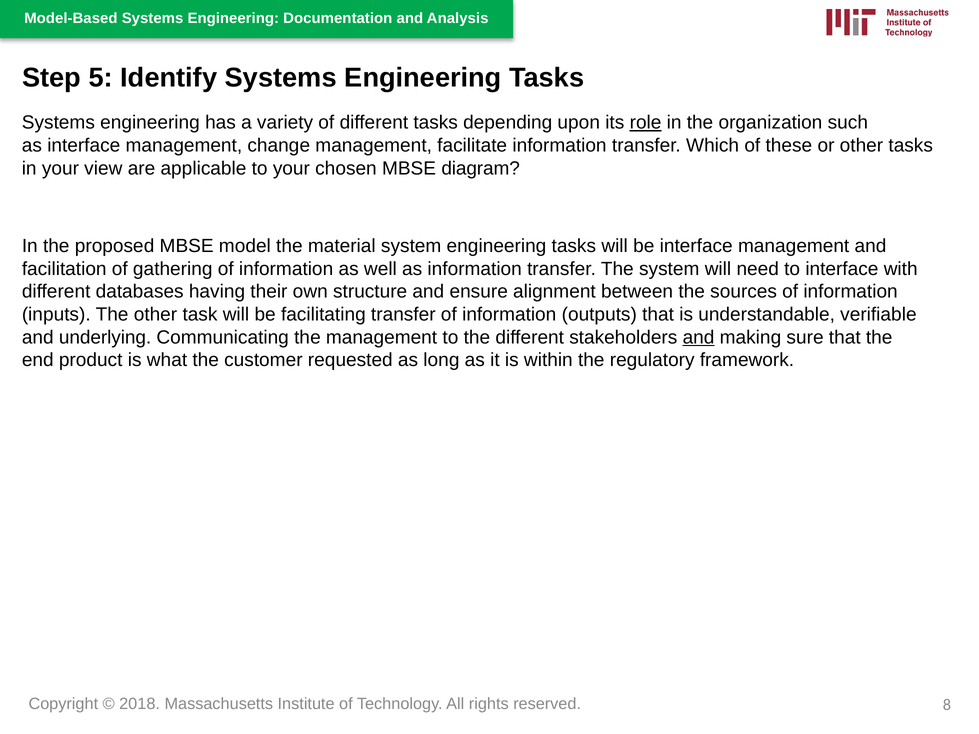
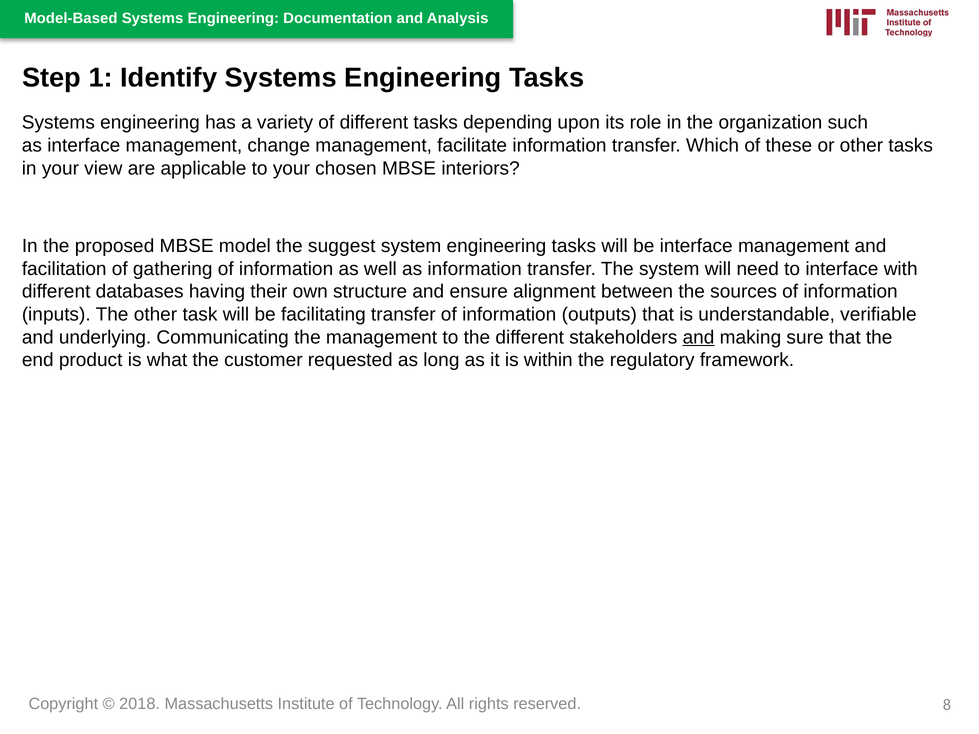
5: 5 -> 1
role underline: present -> none
diagram: diagram -> interiors
material: material -> suggest
